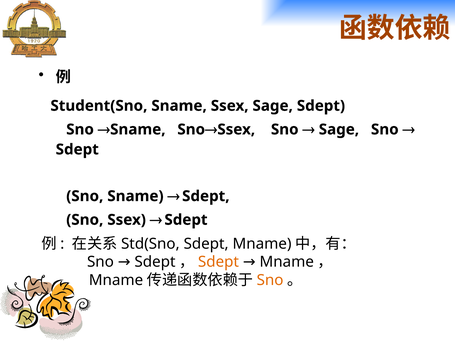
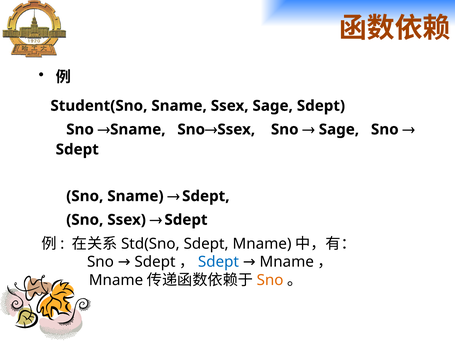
Sdept at (218, 262) colour: orange -> blue
